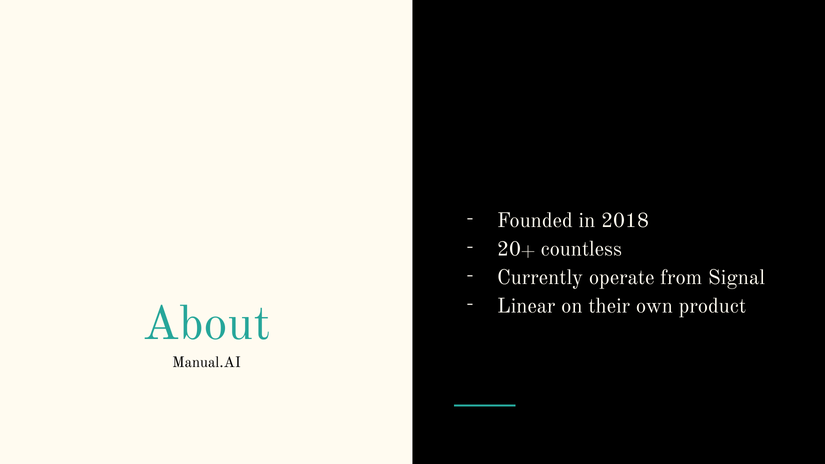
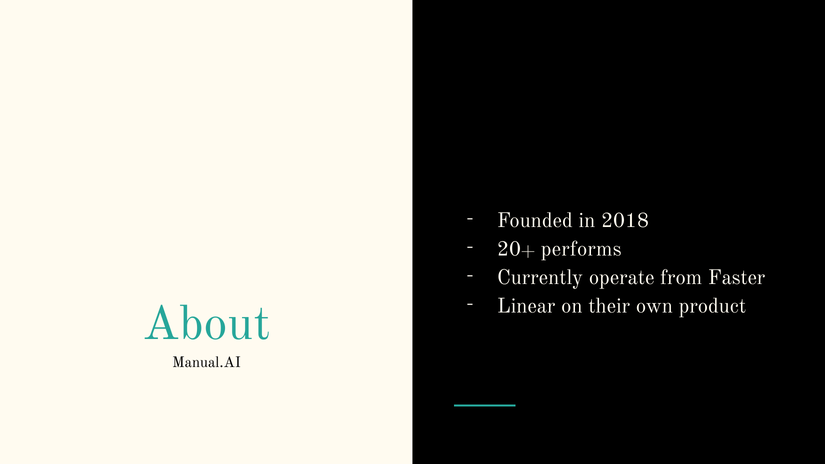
countless: countless -> performs
Signal: Signal -> Faster
